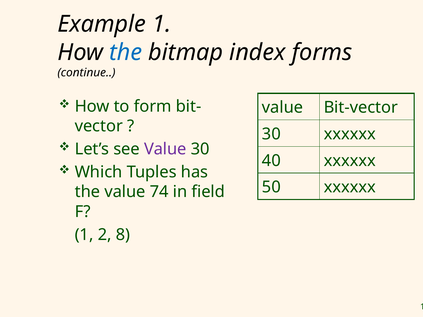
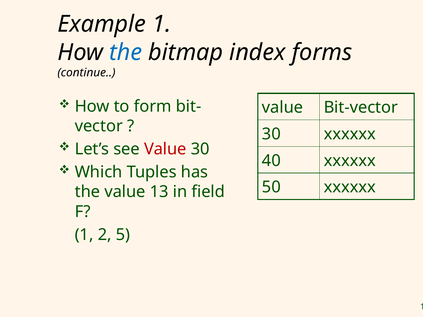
Value at (165, 149) colour: purple -> red
74: 74 -> 13
8: 8 -> 5
